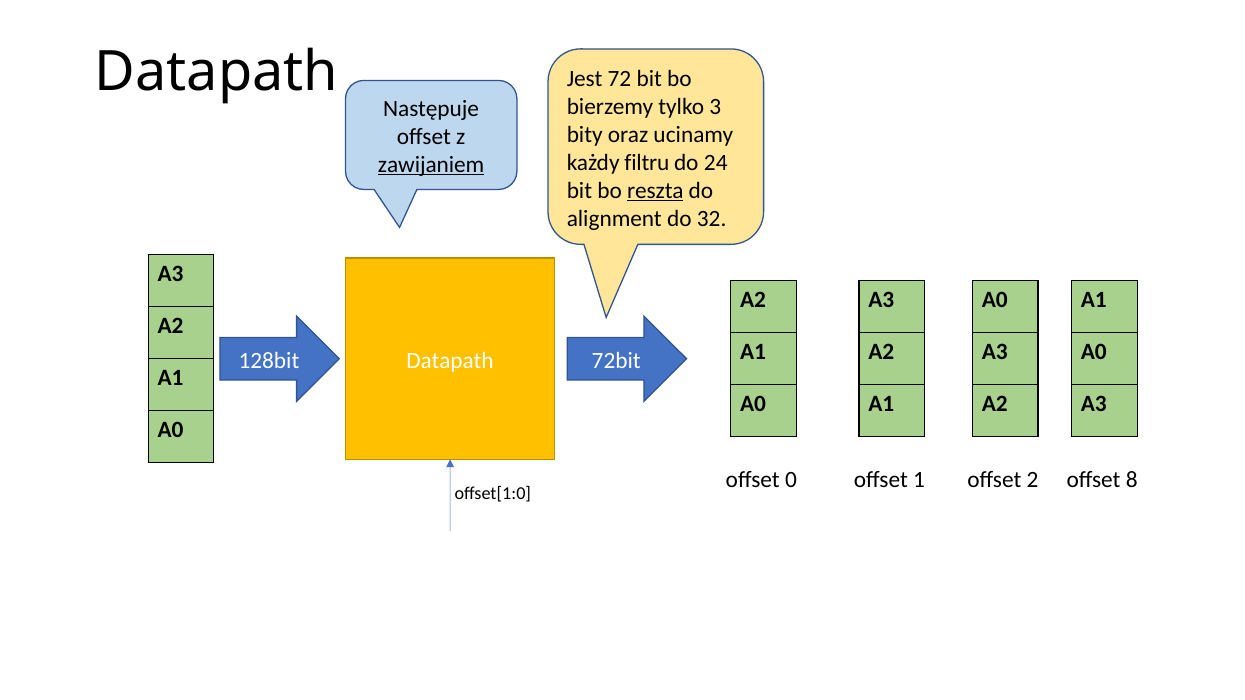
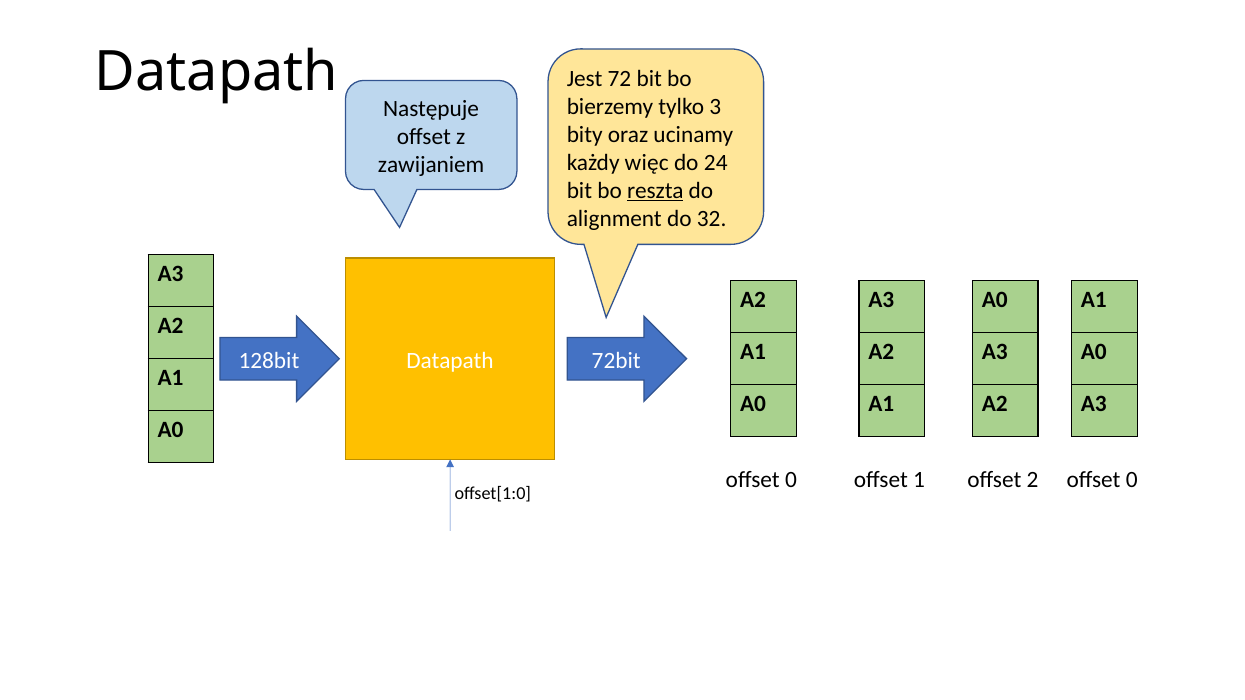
filtru: filtru -> więc
zawijaniem underline: present -> none
8 at (1132, 480): 8 -> 0
